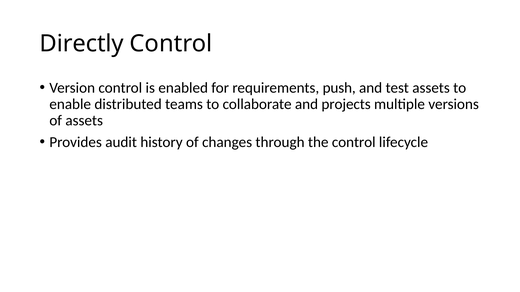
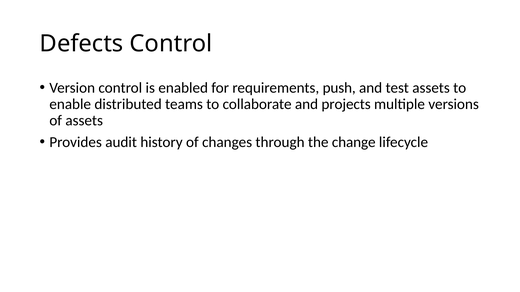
Directly: Directly -> Defects
the control: control -> change
